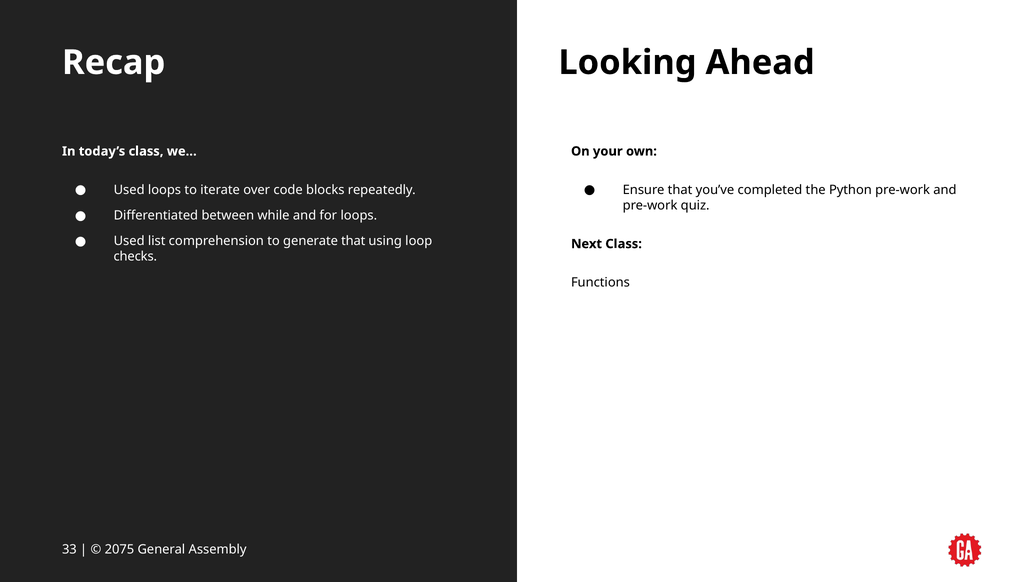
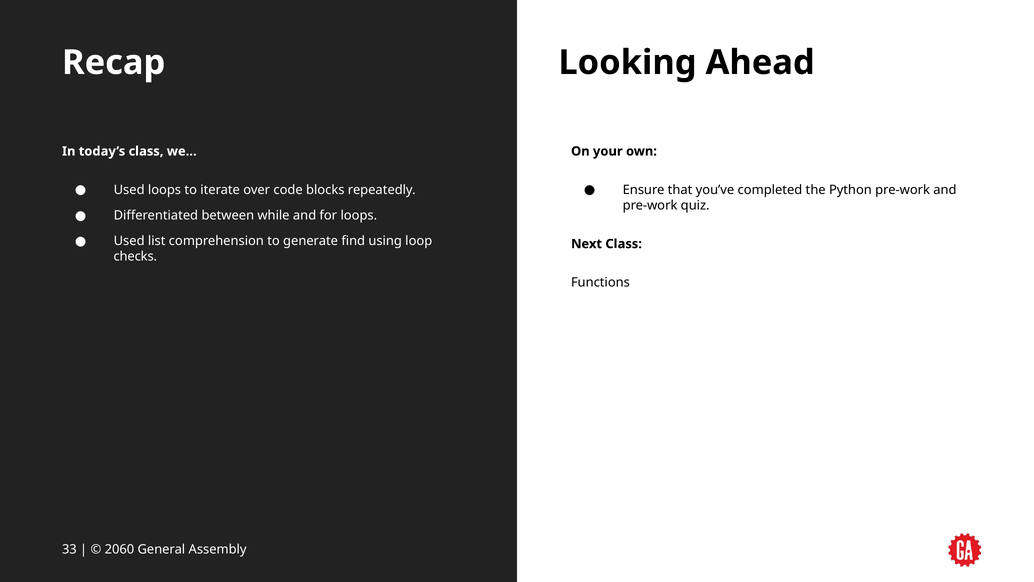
generate that: that -> find
2075: 2075 -> 2060
